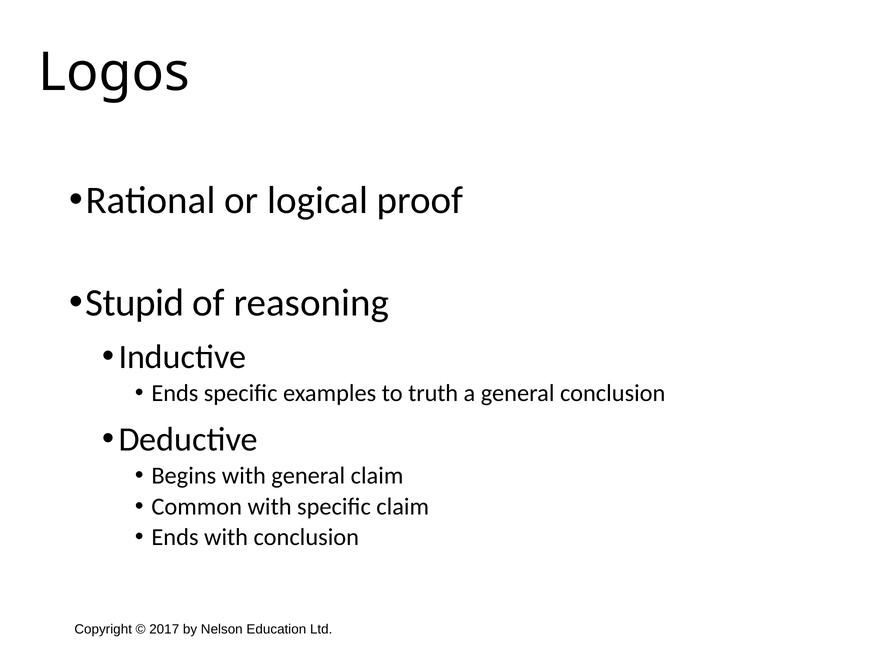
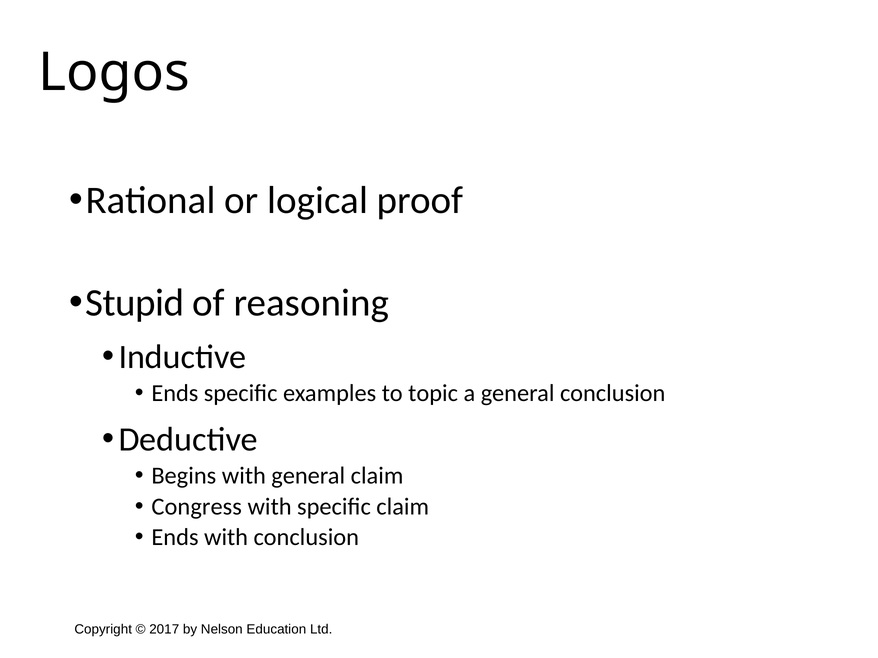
truth: truth -> topic
Common: Common -> Congress
